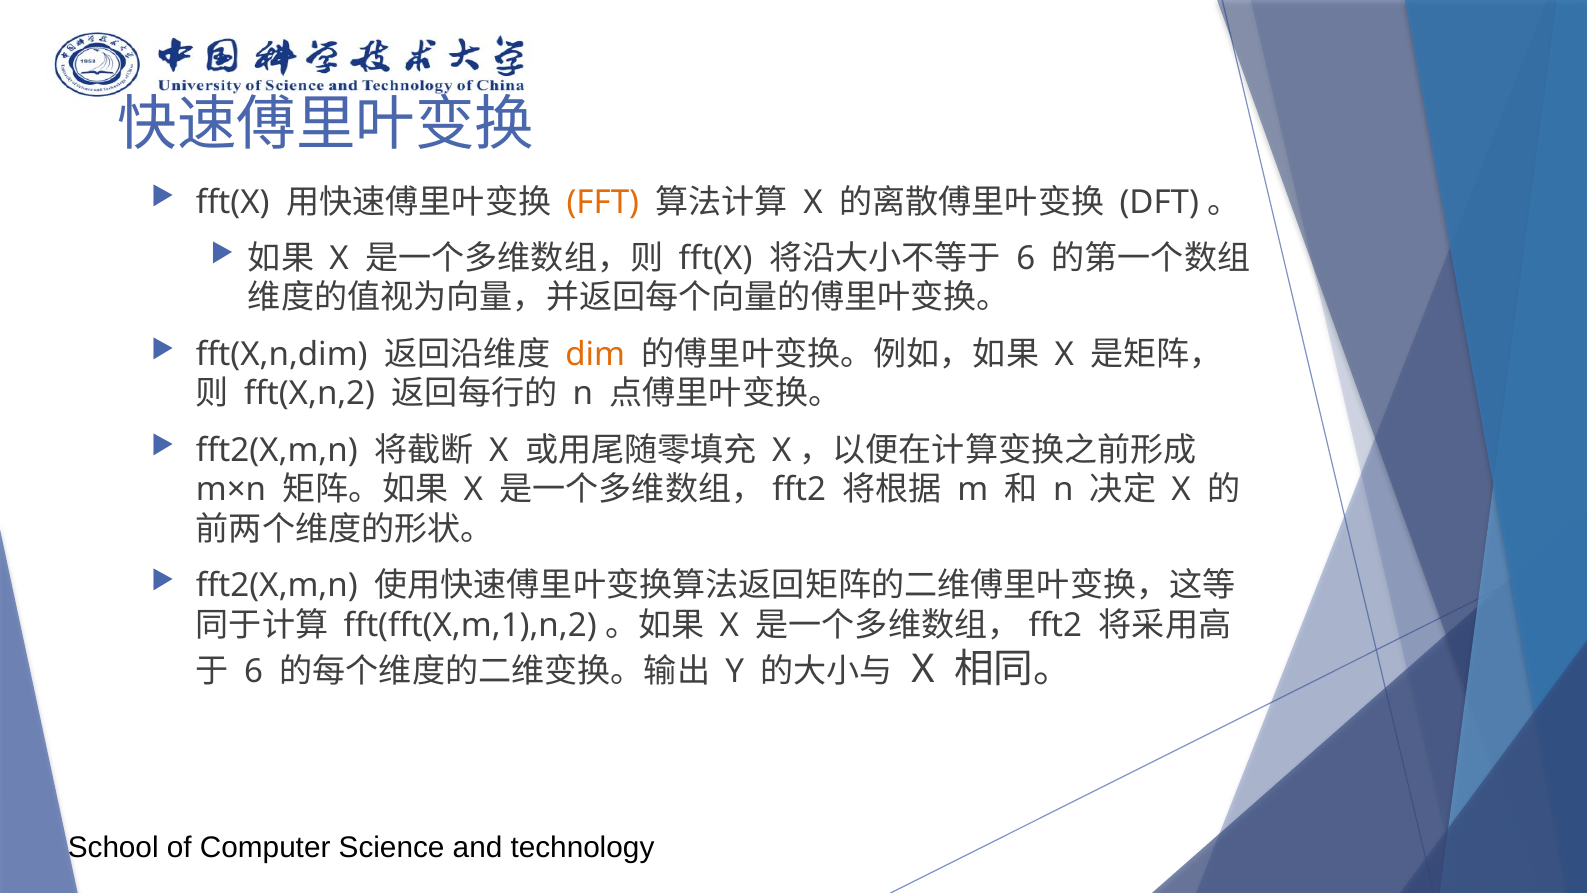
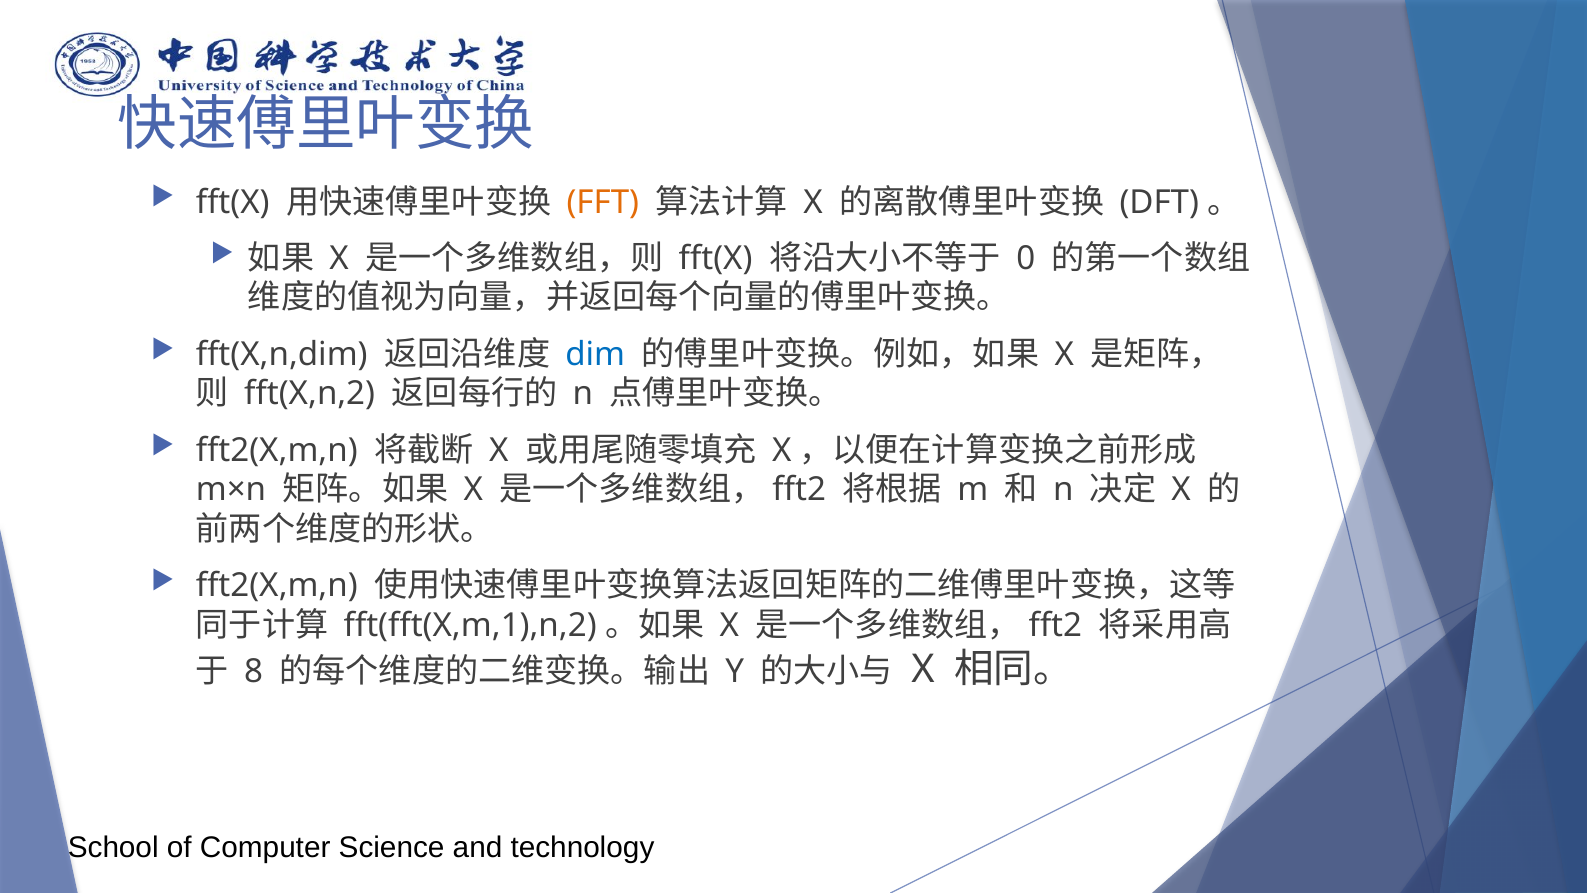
6 at (1026, 258): 6 -> 0
dim colour: orange -> blue
6 at (254, 672): 6 -> 8
